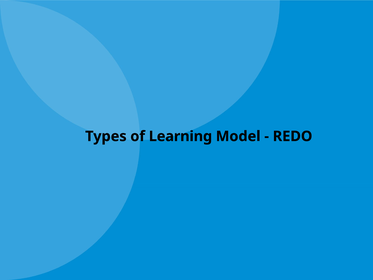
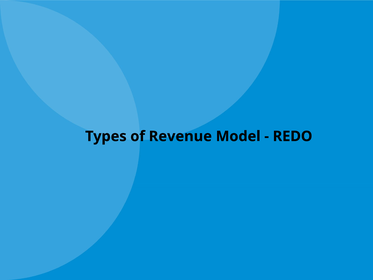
Learning: Learning -> Revenue
